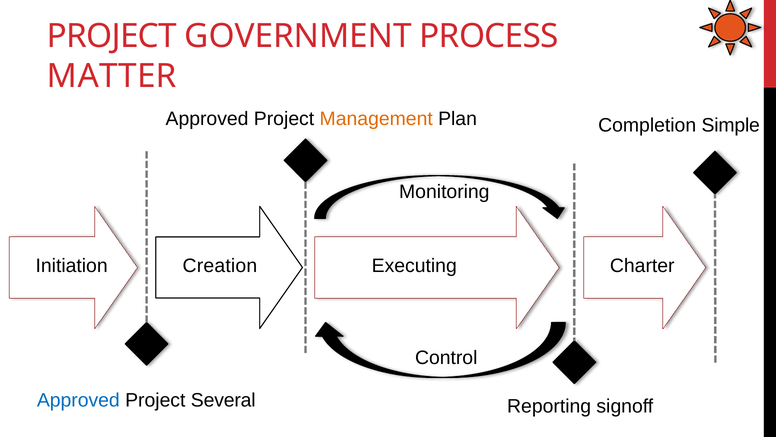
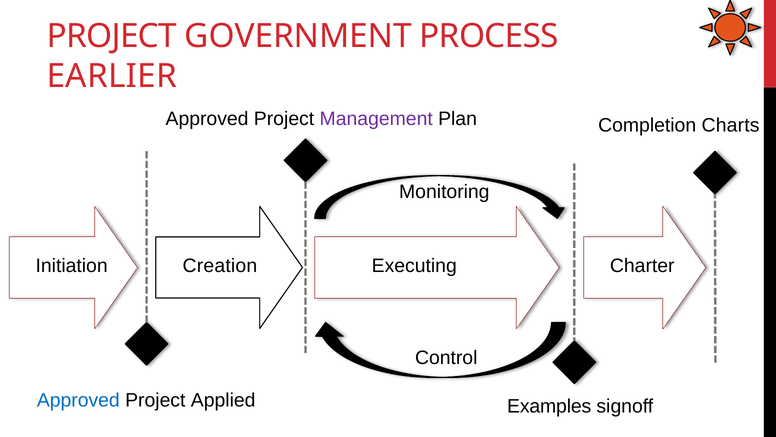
MATTER: MATTER -> EARLIER
Management colour: orange -> purple
Simple: Simple -> Charts
Several: Several -> Applied
Reporting: Reporting -> Examples
